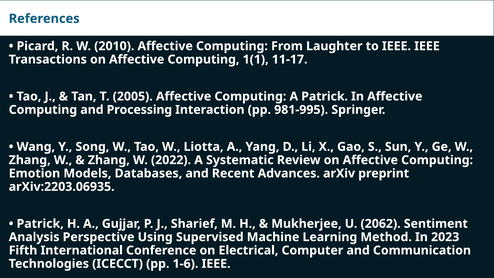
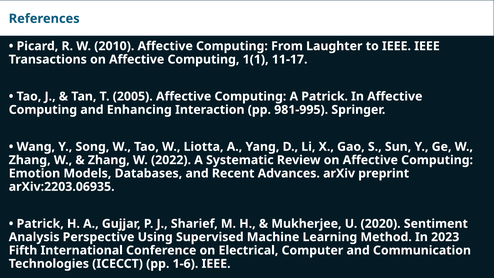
Processing: Processing -> Enhancing
2062: 2062 -> 2020
